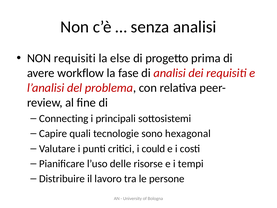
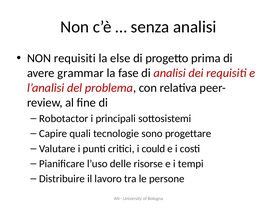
workflow: workflow -> grammar
Connecting: Connecting -> Robotactor
hexagonal: hexagonal -> progettare
